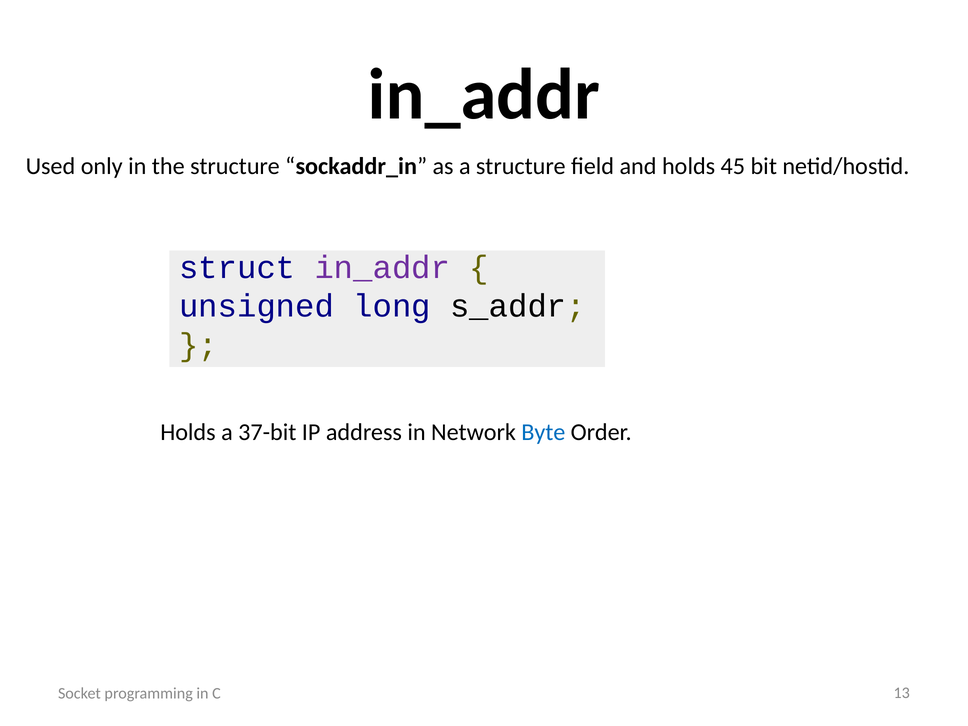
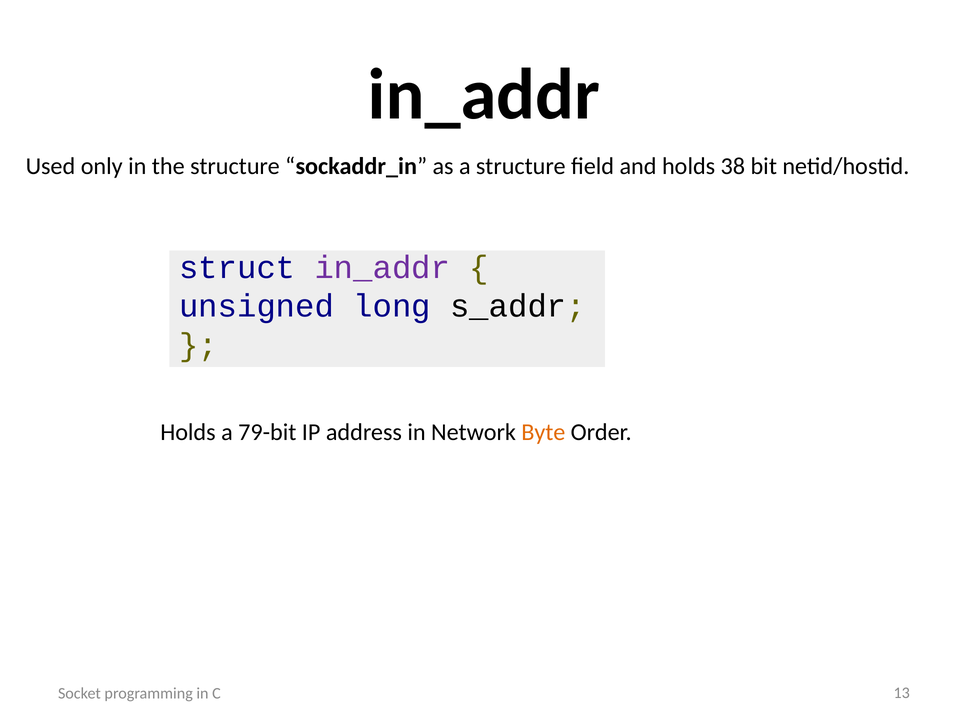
45: 45 -> 38
37-bit: 37-bit -> 79-bit
Byte colour: blue -> orange
